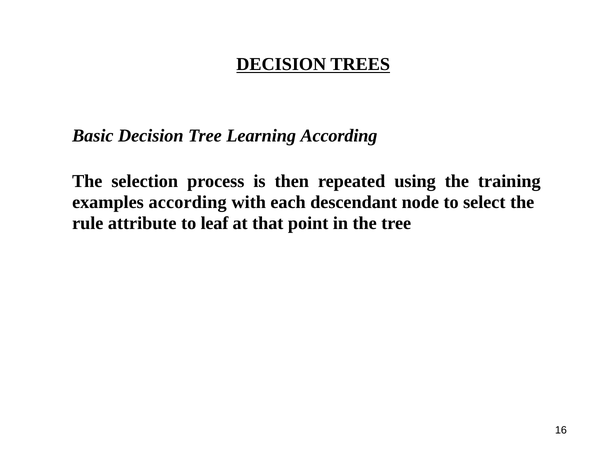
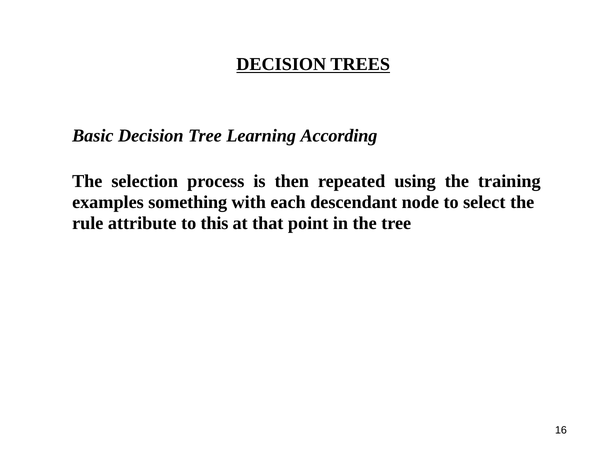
examples according: according -> something
leaf: leaf -> this
